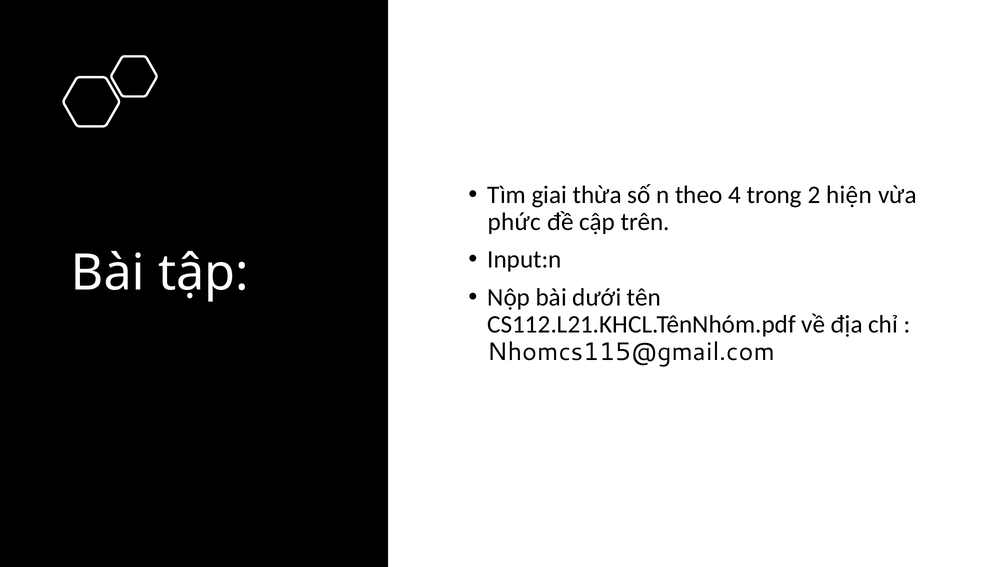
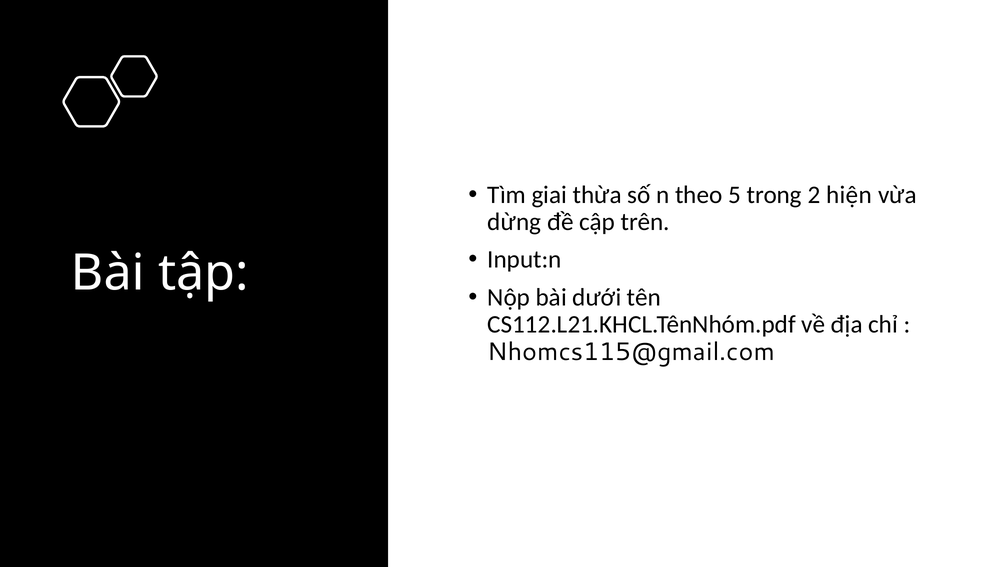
4: 4 -> 5
phức: phức -> dừng
